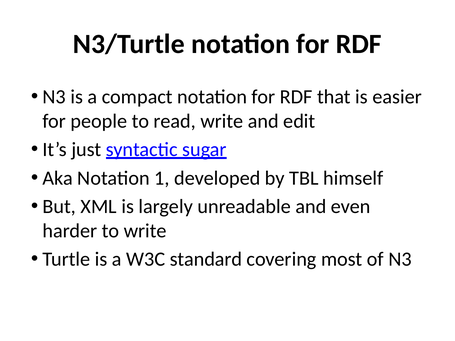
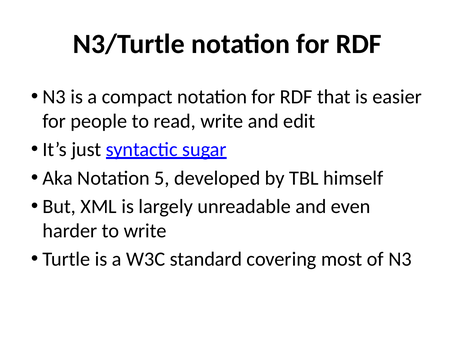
1: 1 -> 5
